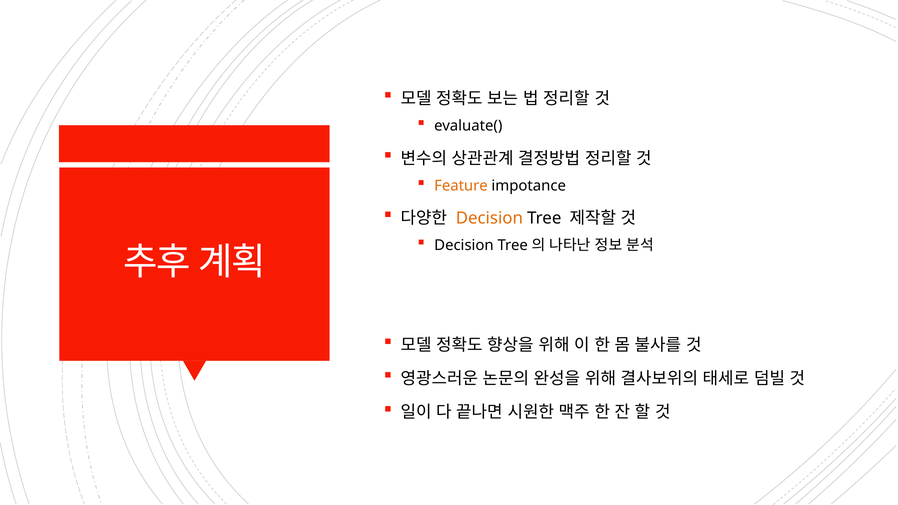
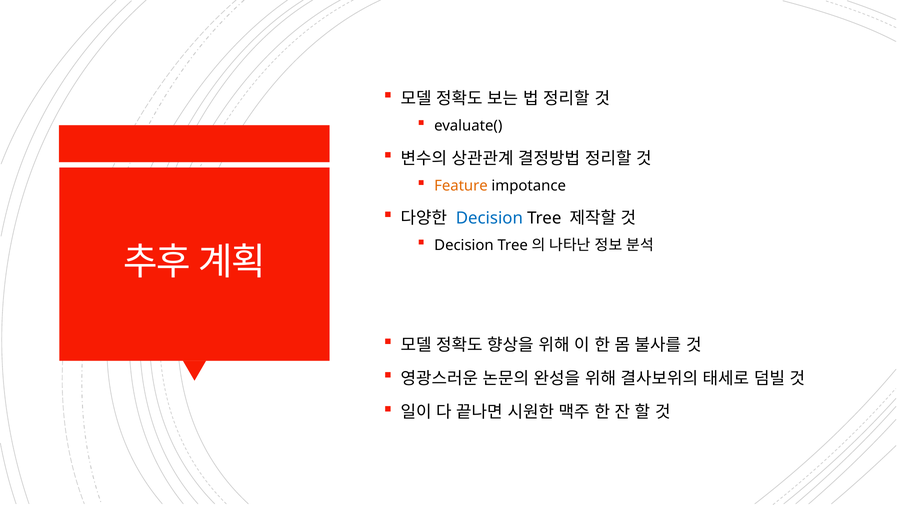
Decision at (489, 218) colour: orange -> blue
